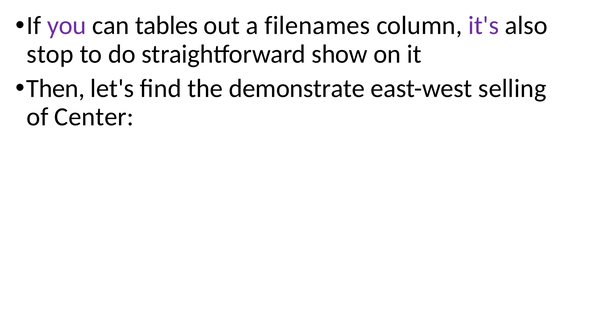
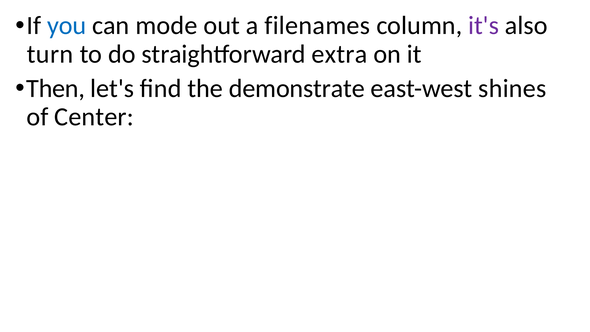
you colour: purple -> blue
tables: tables -> mode
stop: stop -> turn
show: show -> extra
selling: selling -> shines
